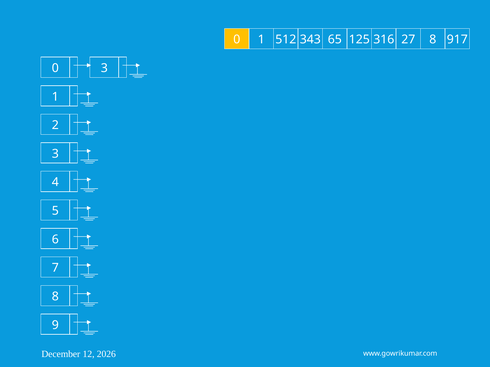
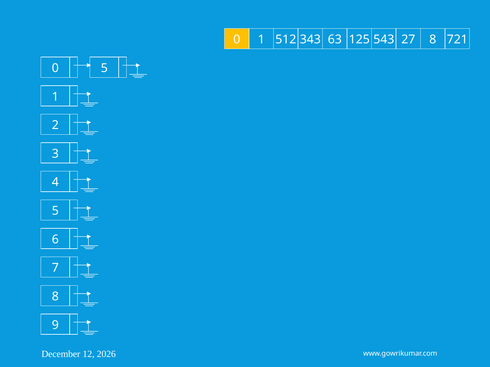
65: 65 -> 63
316: 316 -> 543
917: 917 -> 721
0 3: 3 -> 5
